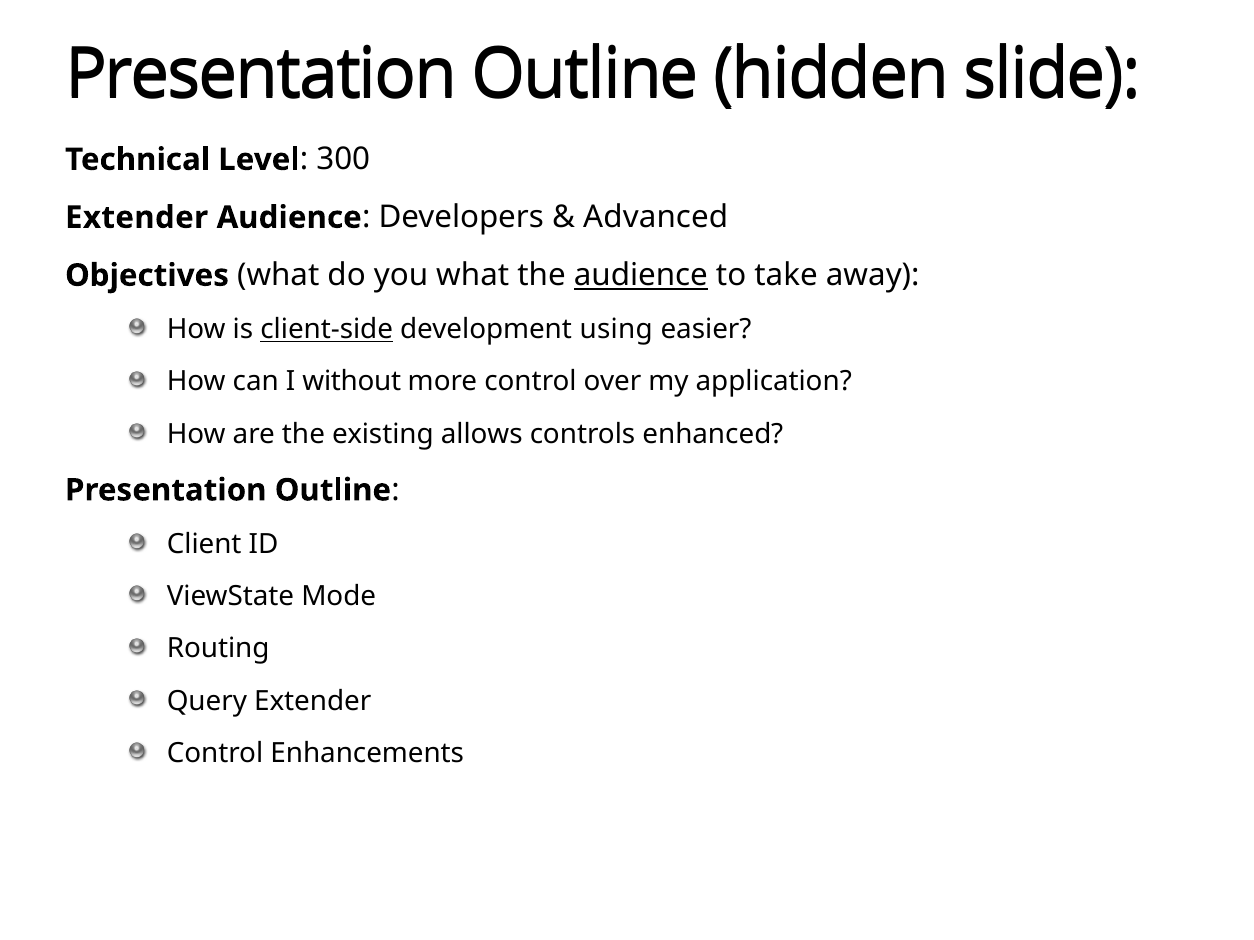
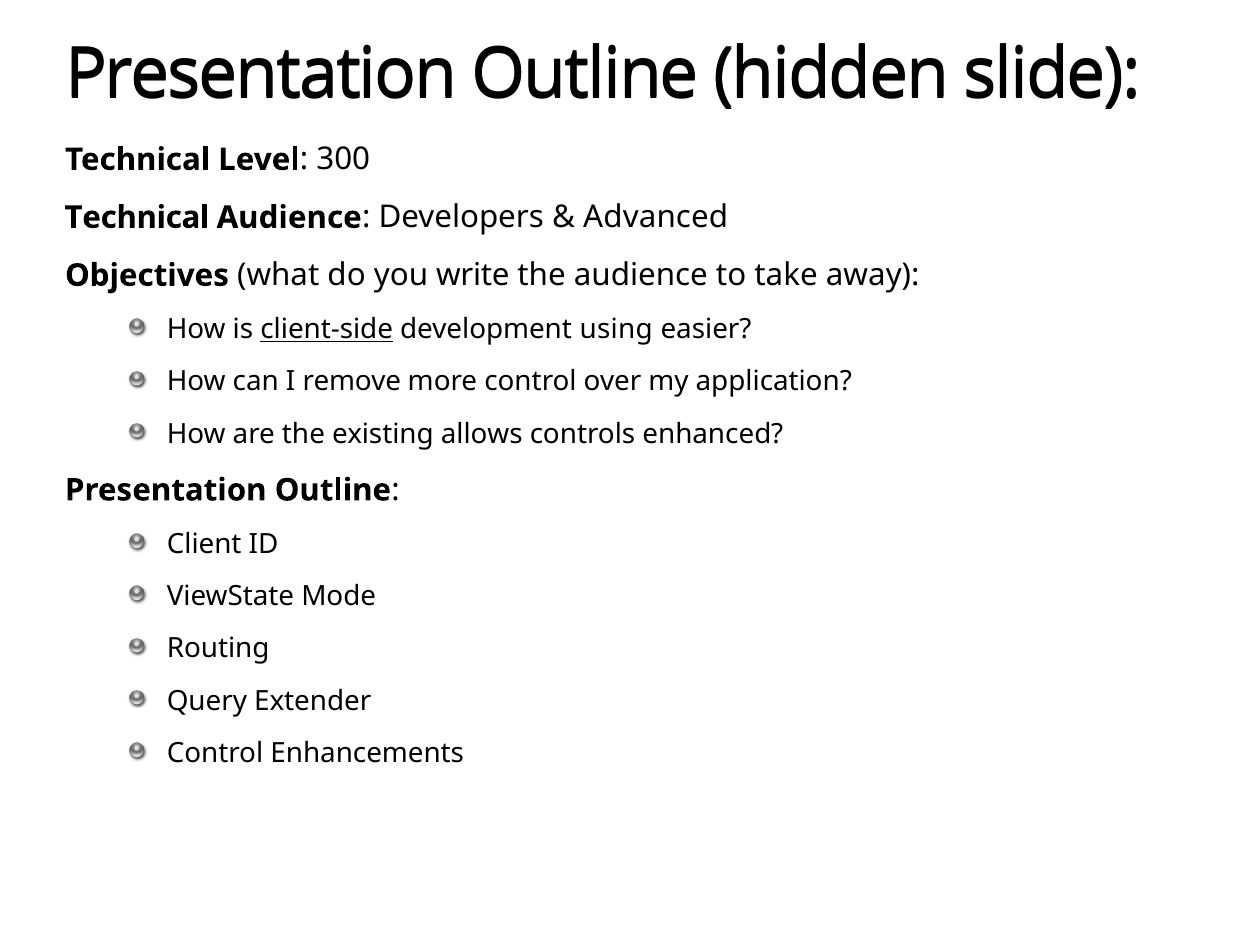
Extender at (137, 218): Extender -> Technical
you what: what -> write
audience at (641, 276) underline: present -> none
without: without -> remove
